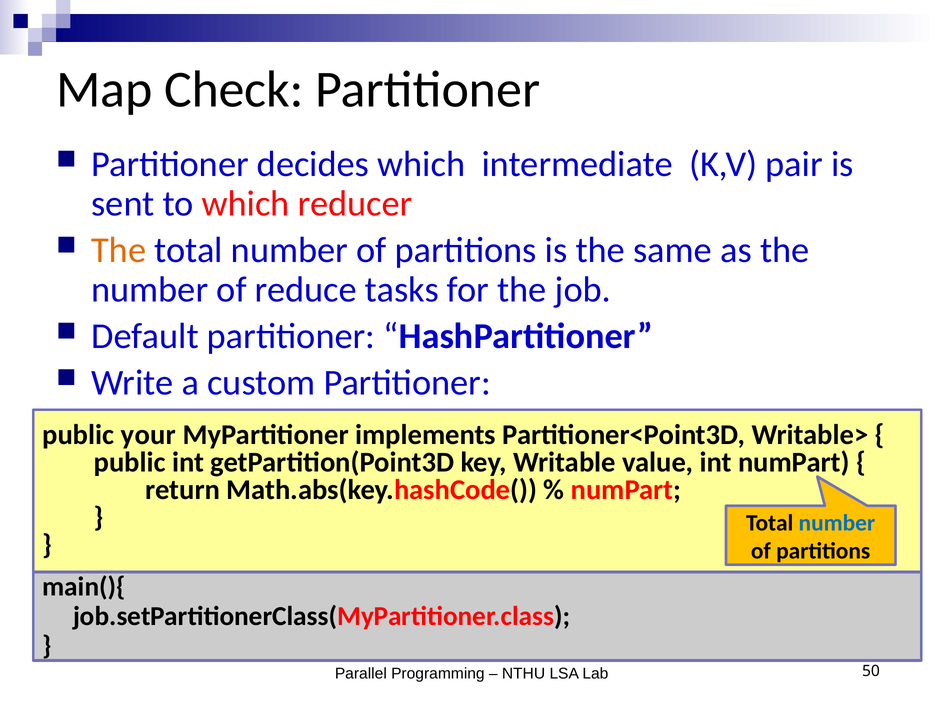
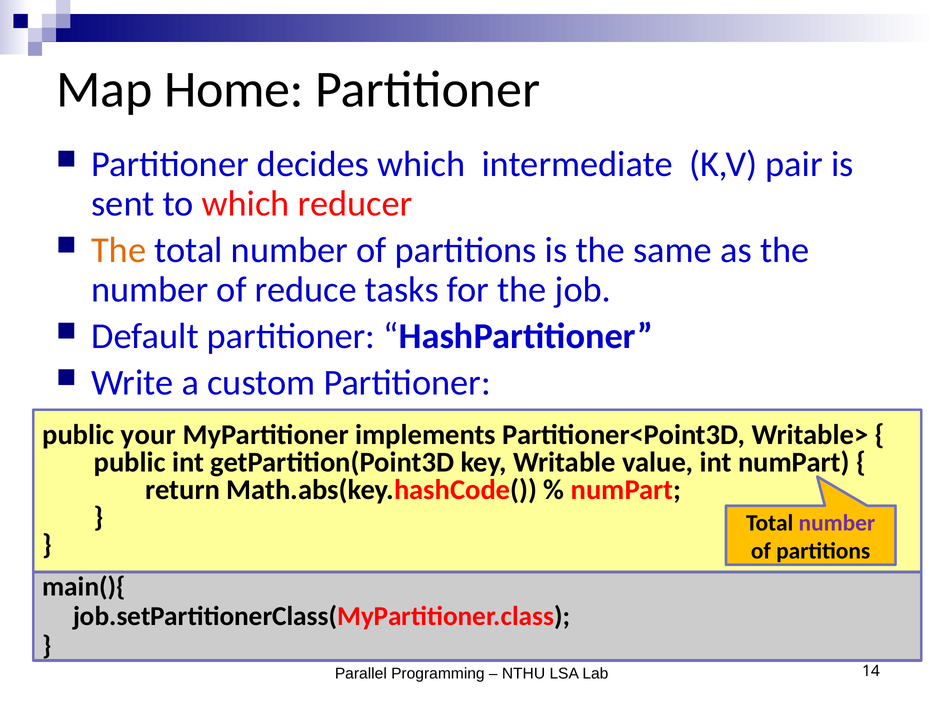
Check: Check -> Home
number at (837, 523) colour: blue -> purple
50: 50 -> 14
